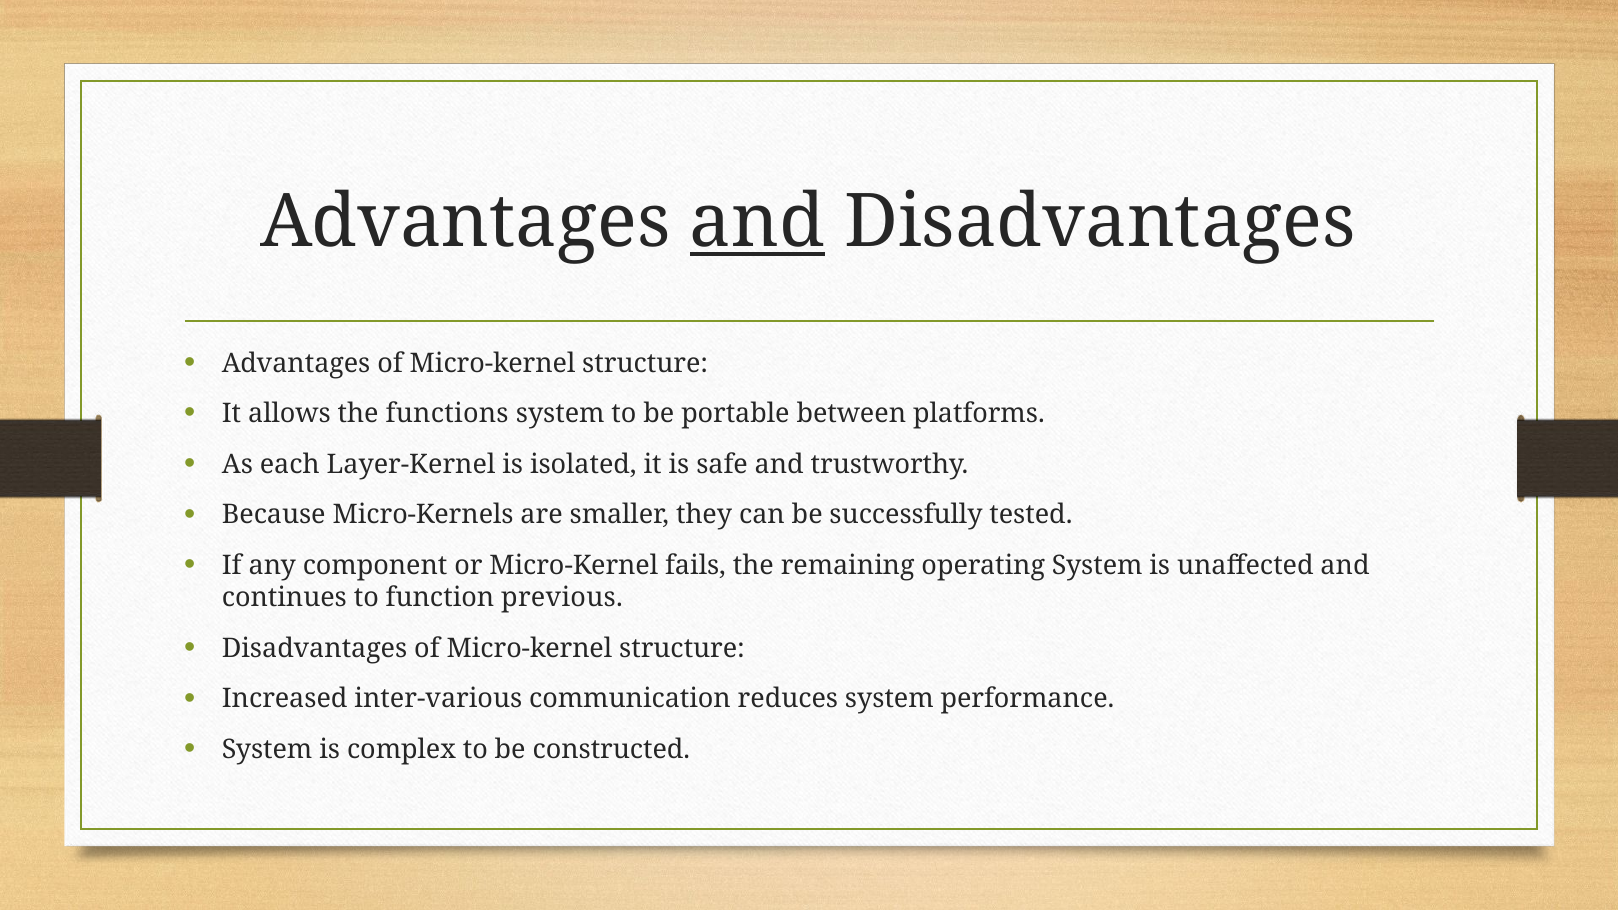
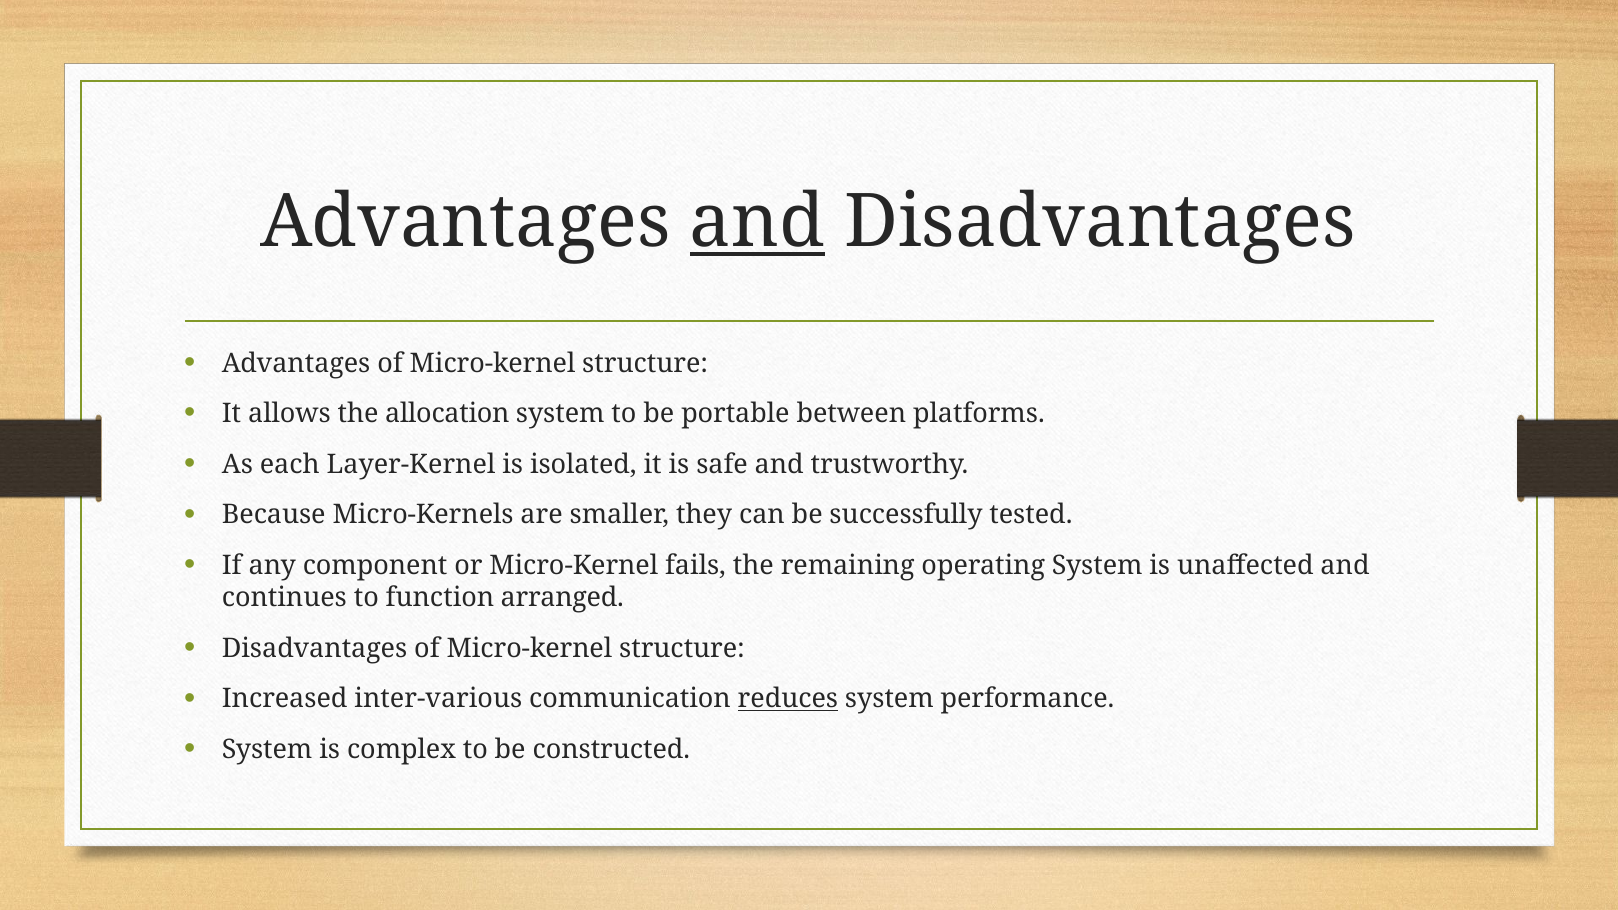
functions: functions -> allocation
previous: previous -> arranged
reduces underline: none -> present
